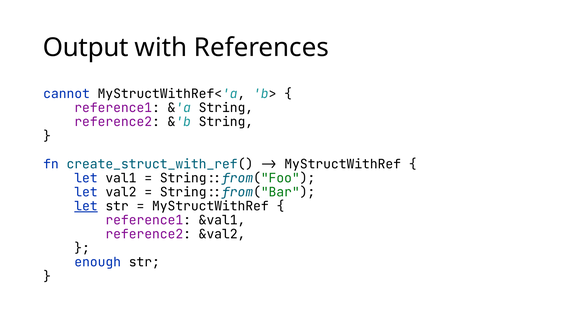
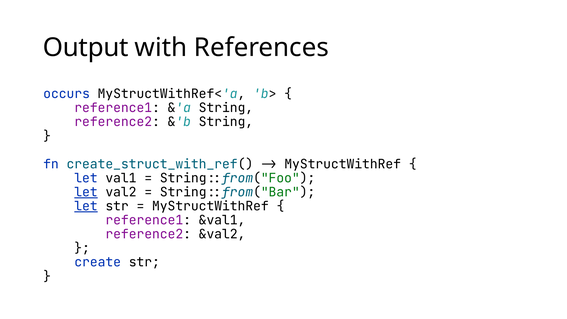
cannot: cannot -> occurs
let at (86, 192) underline: none -> present
enough: enough -> create
